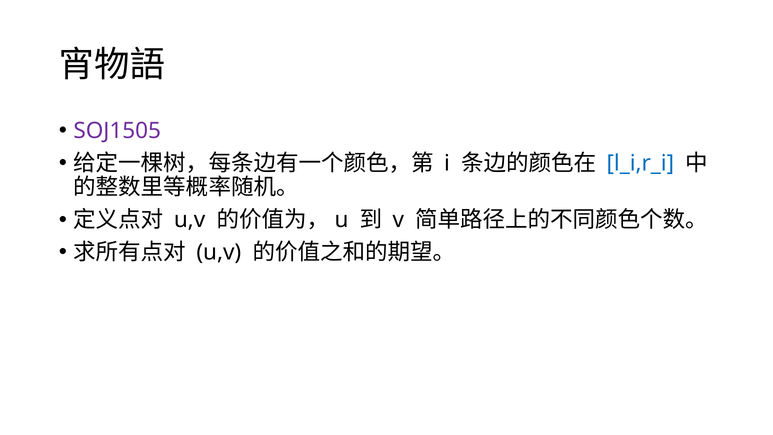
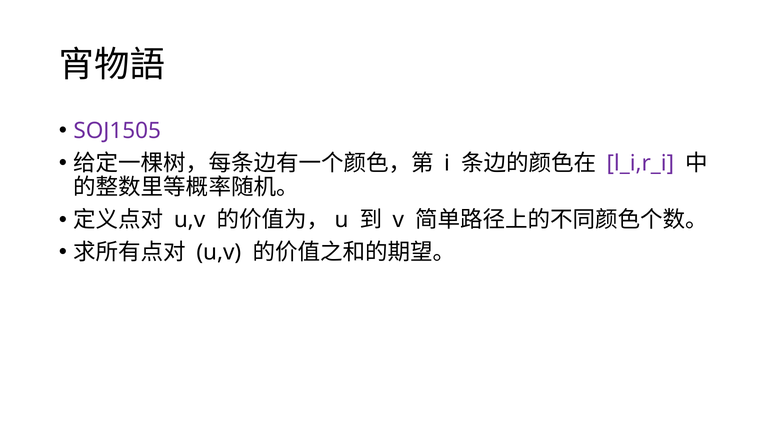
l_i,r_i colour: blue -> purple
